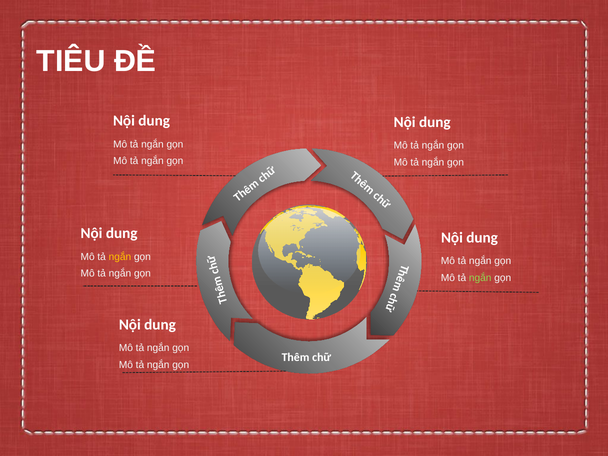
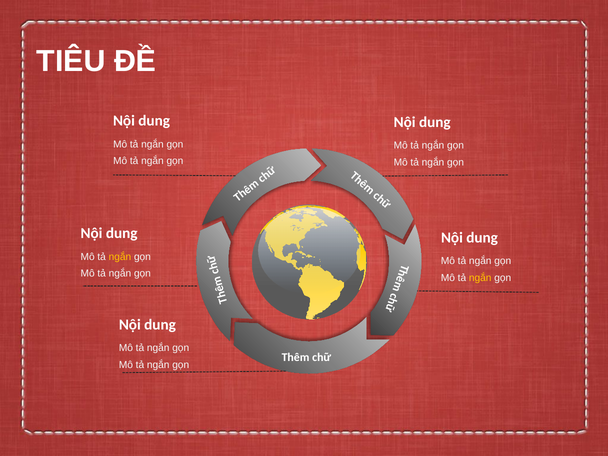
ngắn at (480, 278) colour: light green -> yellow
